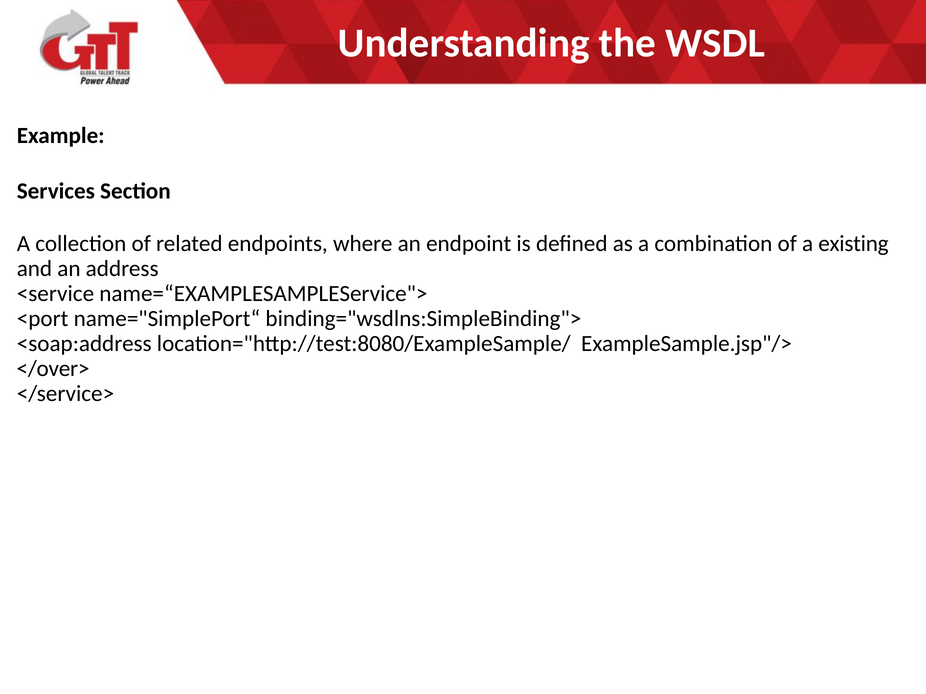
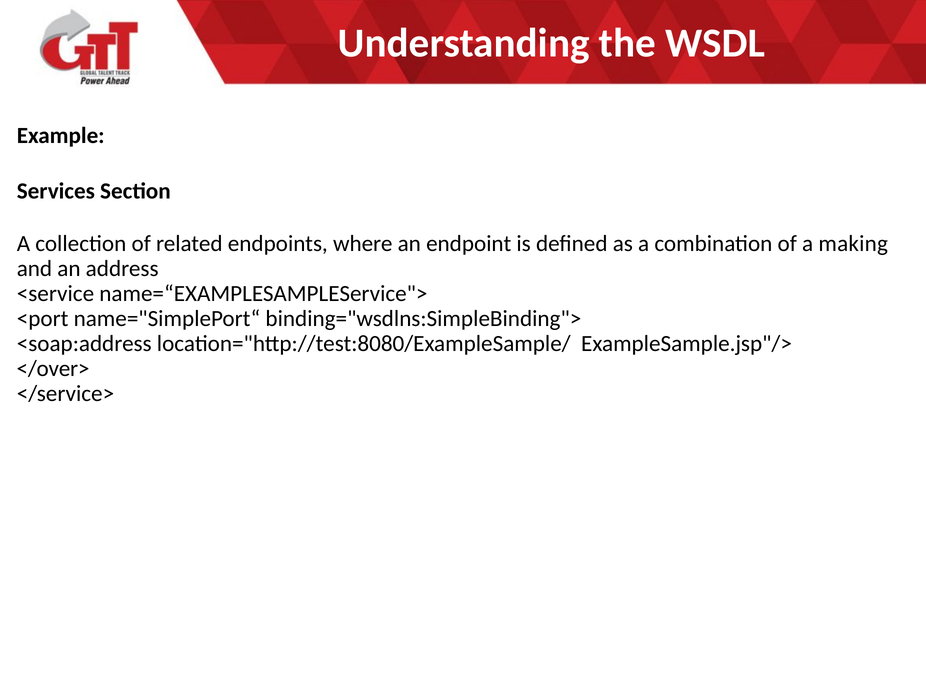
existing: existing -> making
